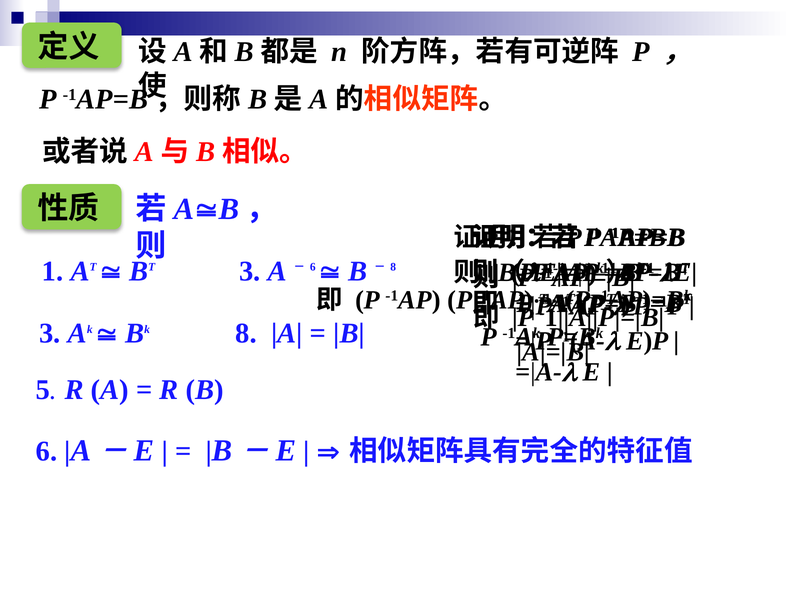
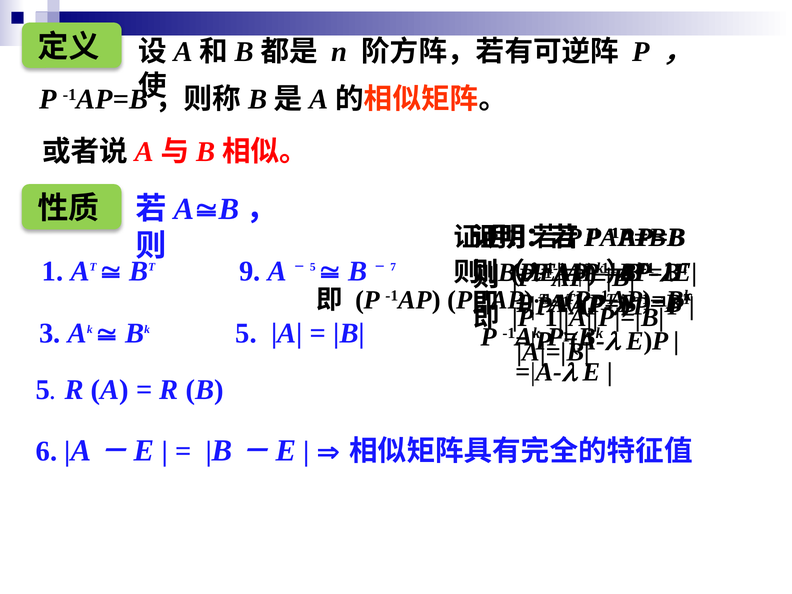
3 at (250, 271): 3 -> 9
6 at (313, 267): 6 -> 5
8 at (393, 267): 8 -> 7
8 at (246, 333): 8 -> 5
